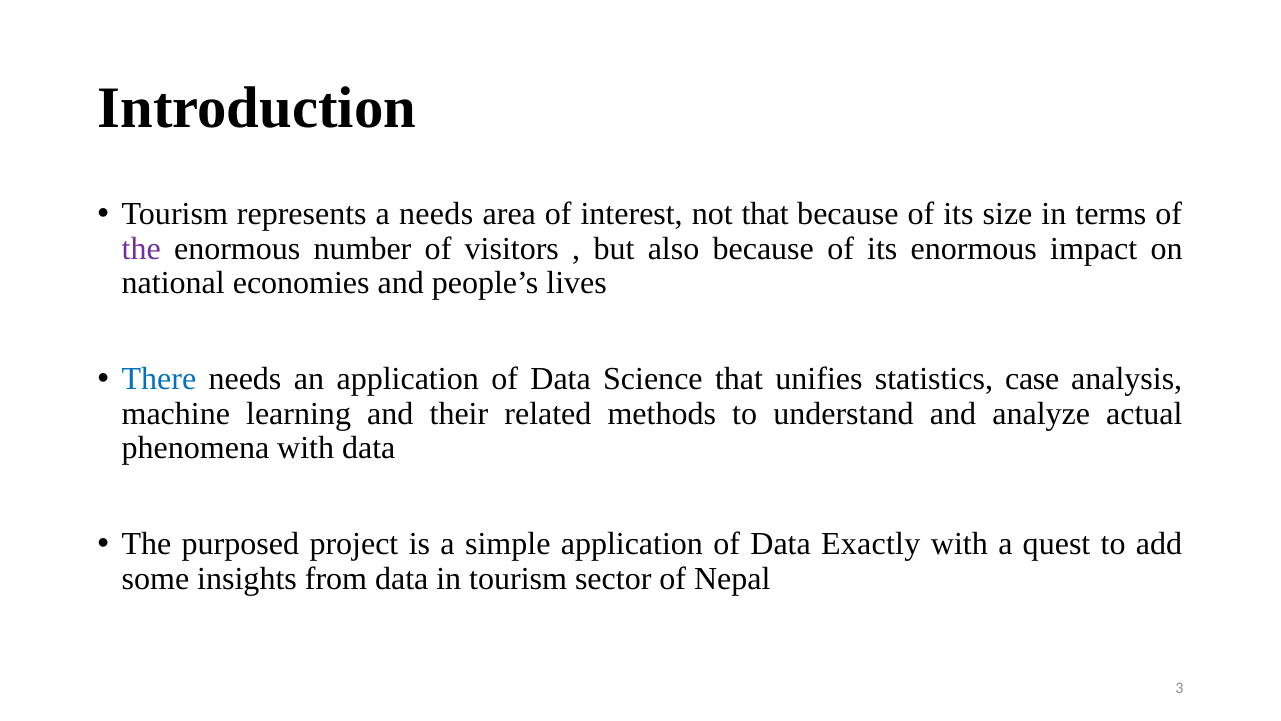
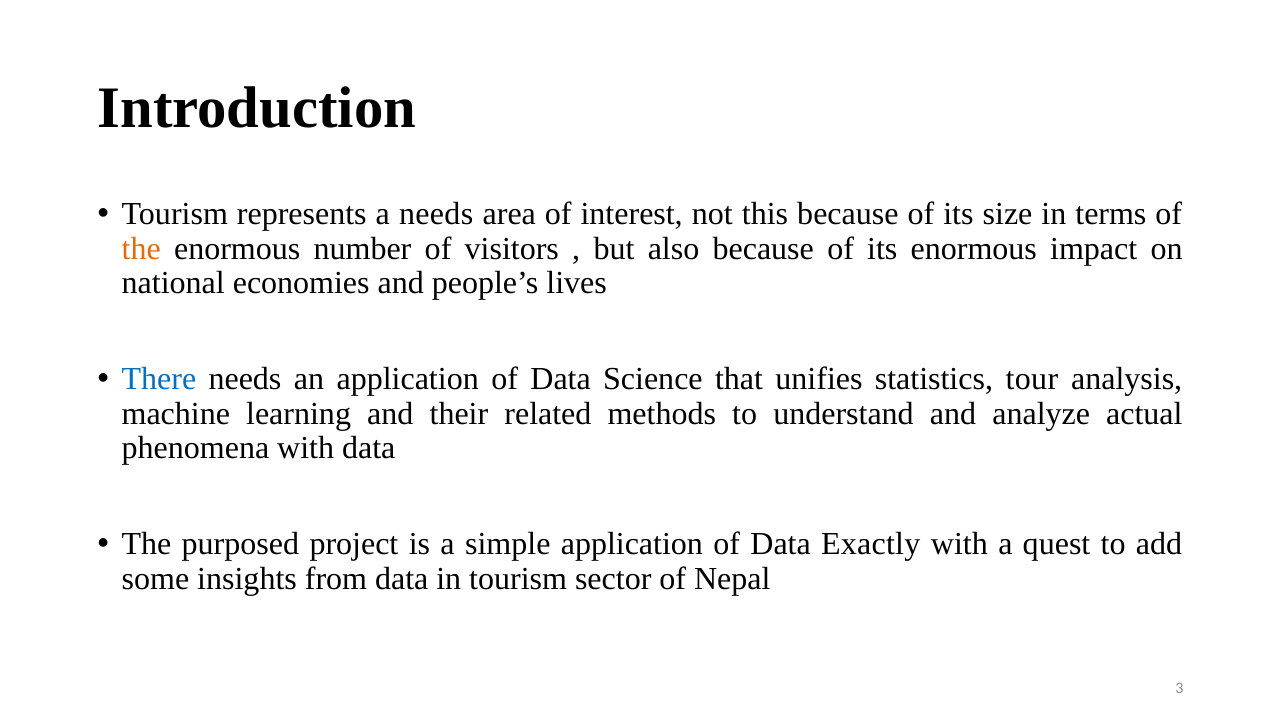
not that: that -> this
the at (141, 248) colour: purple -> orange
case: case -> tour
